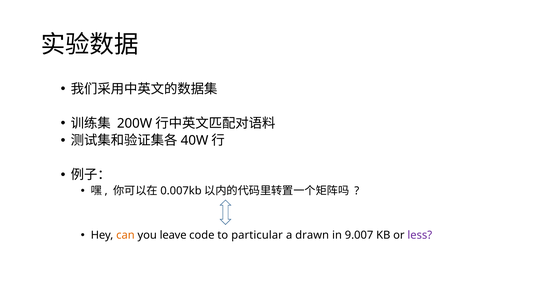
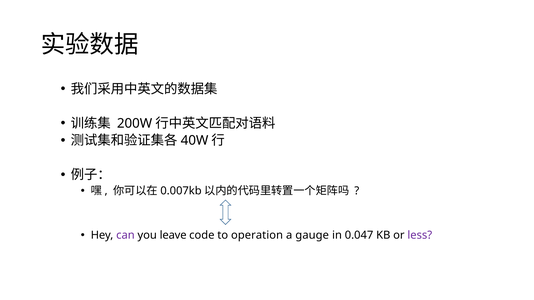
can colour: orange -> purple
particular: particular -> operation
drawn: drawn -> gauge
9.007: 9.007 -> 0.047
